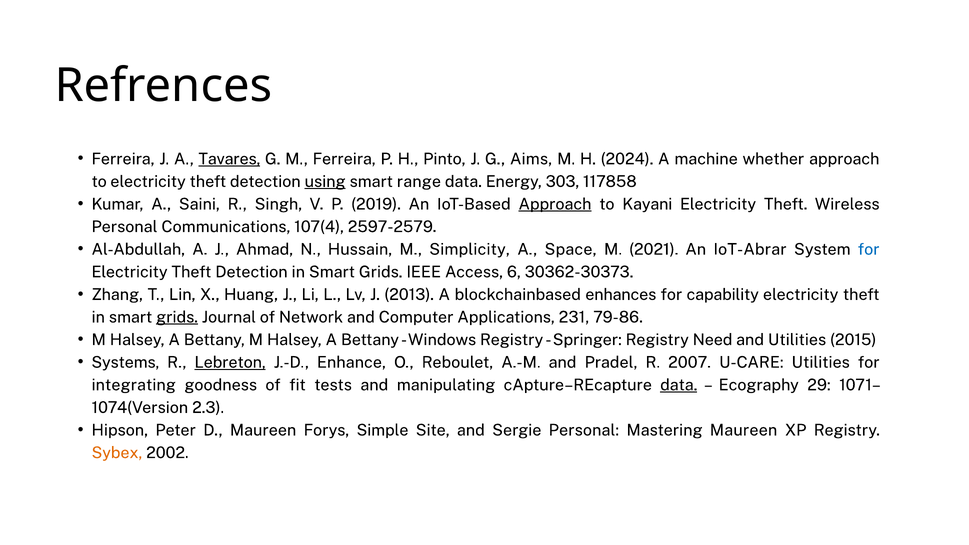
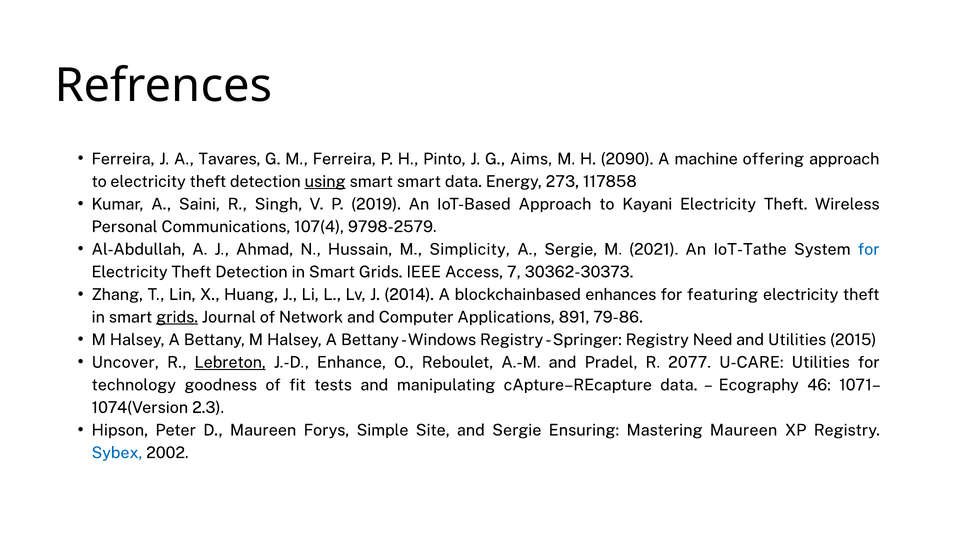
Tavares underline: present -> none
2024: 2024 -> 2090
whether: whether -> offering
smart range: range -> smart
303: 303 -> 273
Approach at (555, 204) underline: present -> none
2597-2579: 2597-2579 -> 9798-2579
A Space: Space -> Sergie
IoT-Abrar: IoT-Abrar -> IoT-Tathe
6: 6 -> 7
2013: 2013 -> 2014
capability: capability -> featuring
231: 231 -> 891
Systems: Systems -> Uncover
2007: 2007 -> 2077
integrating: integrating -> technology
data at (679, 385) underline: present -> none
29: 29 -> 46
Sergie Personal: Personal -> Ensuring
Sybex colour: orange -> blue
